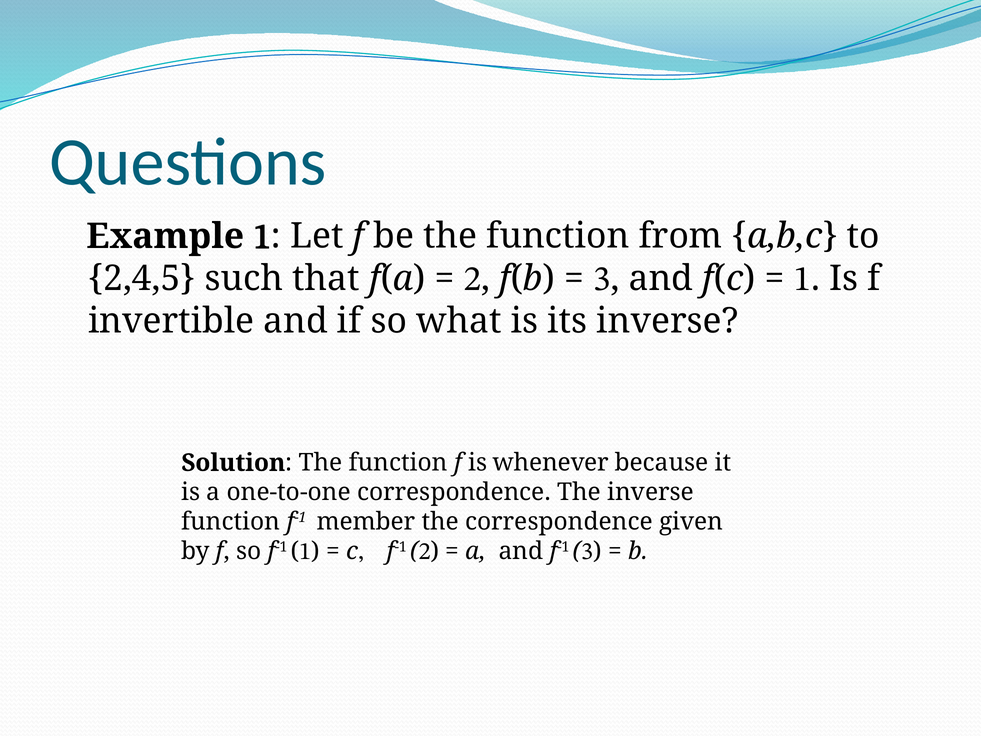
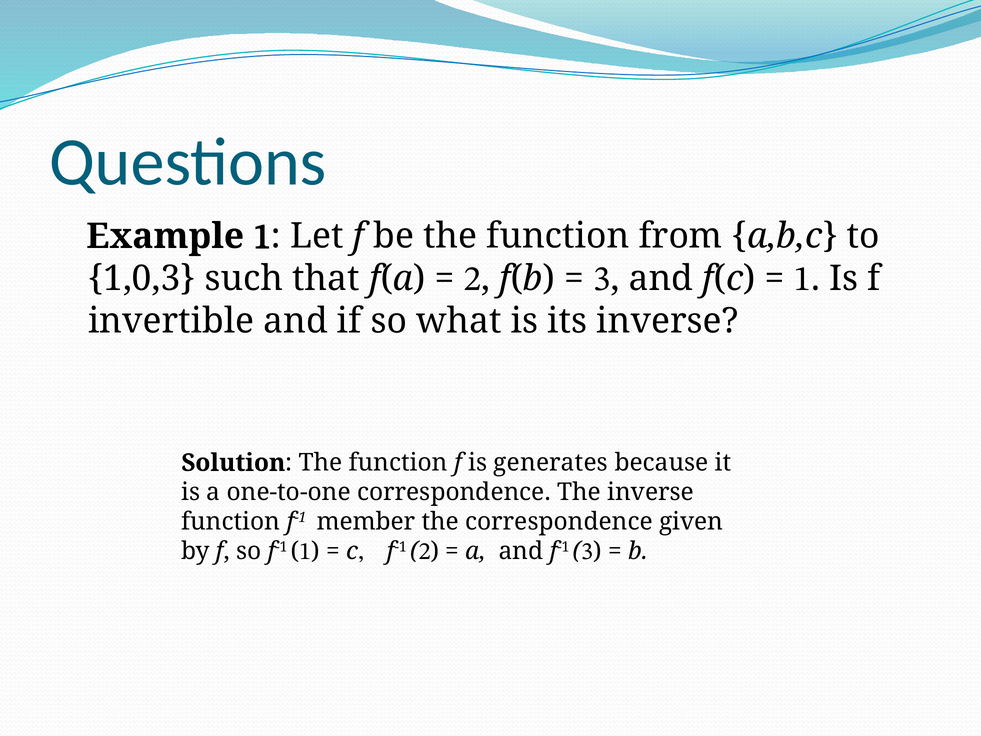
2,4,5: 2,4,5 -> 1,0,3
whenever: whenever -> generates
